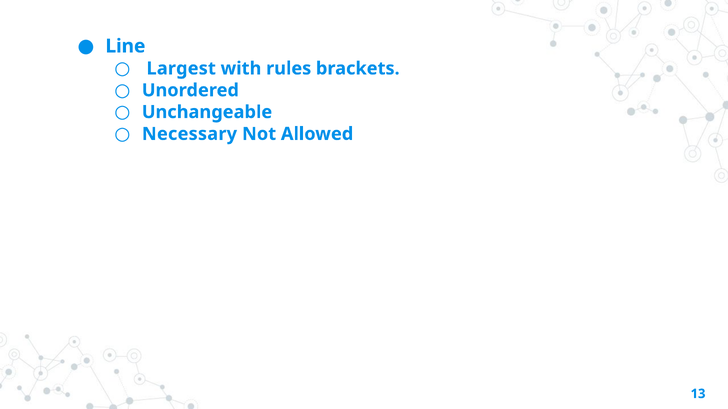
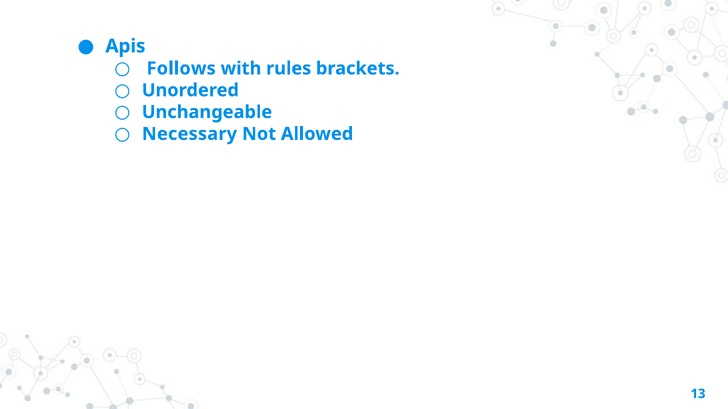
Line: Line -> Apis
Largest: Largest -> Follows
